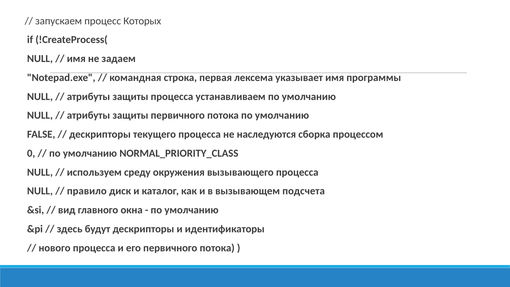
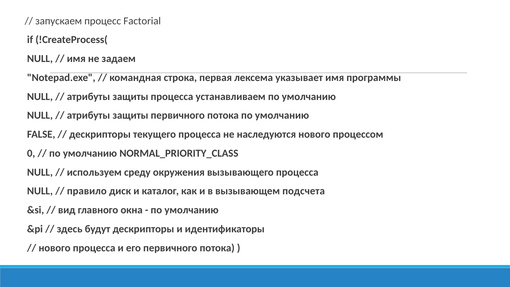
Которых: Которых -> Factorial
наследуются сборка: сборка -> нового
